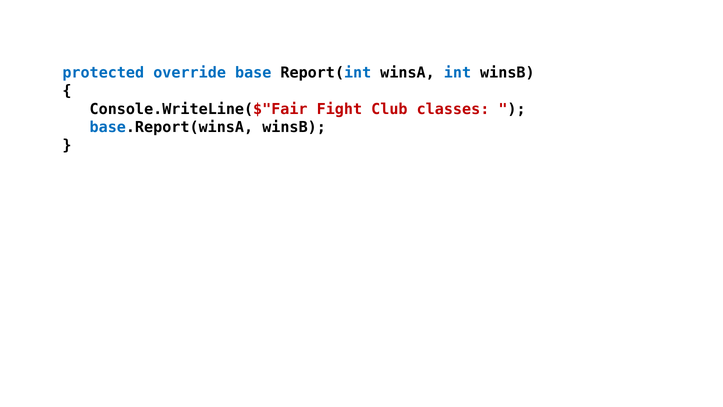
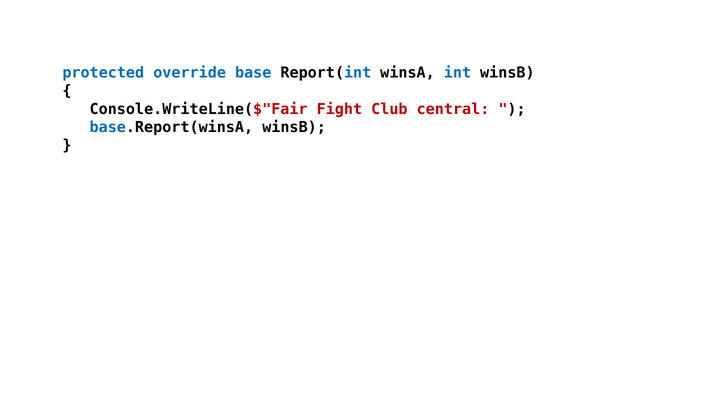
classes: classes -> central
